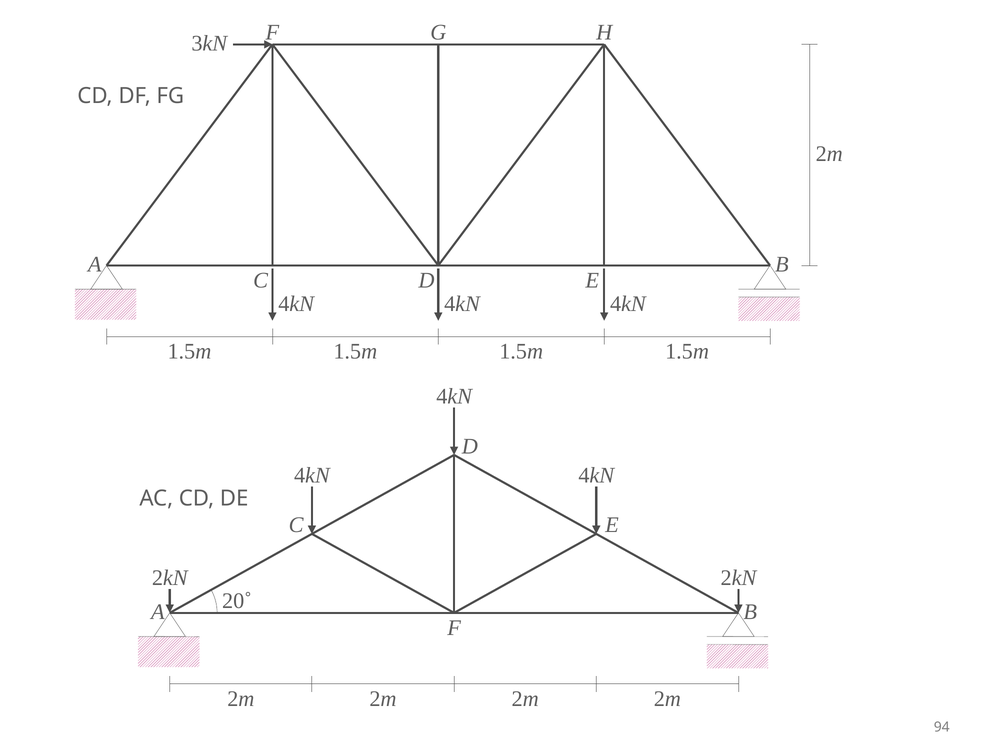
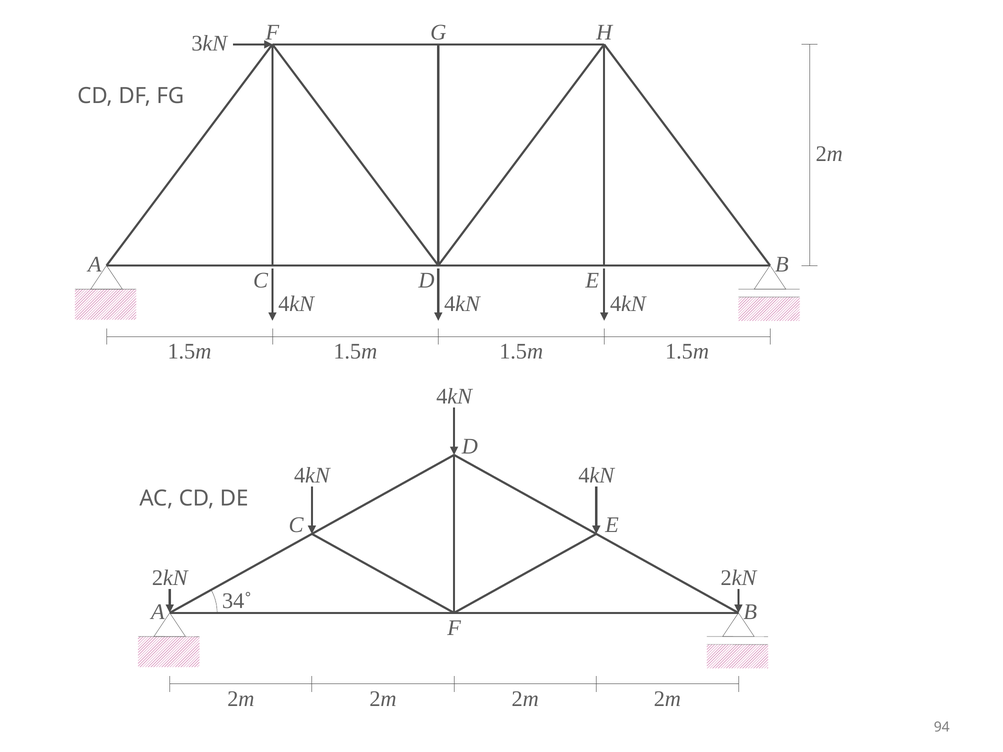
20˚: 20˚ -> 34˚
